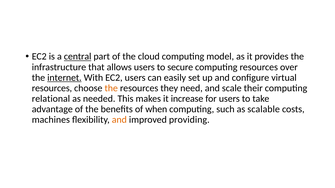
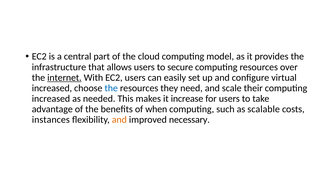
central underline: present -> none
resources at (52, 88): resources -> increased
the at (111, 88) colour: orange -> blue
relational at (51, 99): relational -> increased
machines: machines -> instances
providing: providing -> necessary
